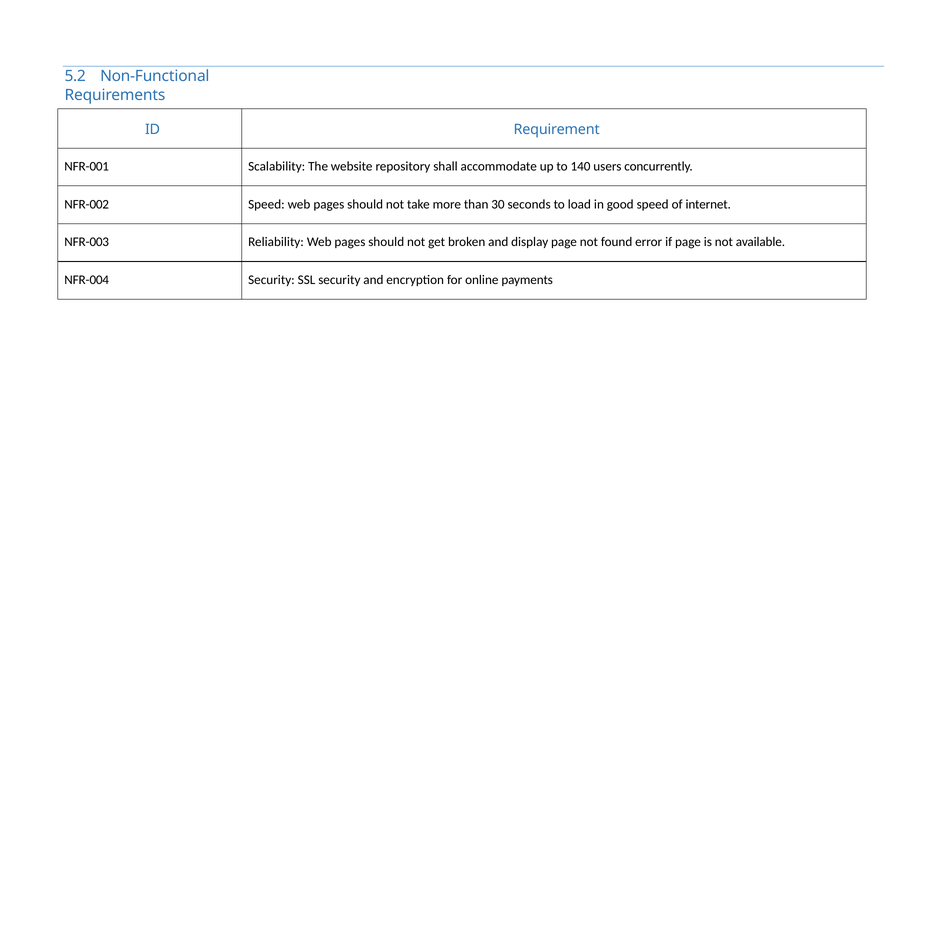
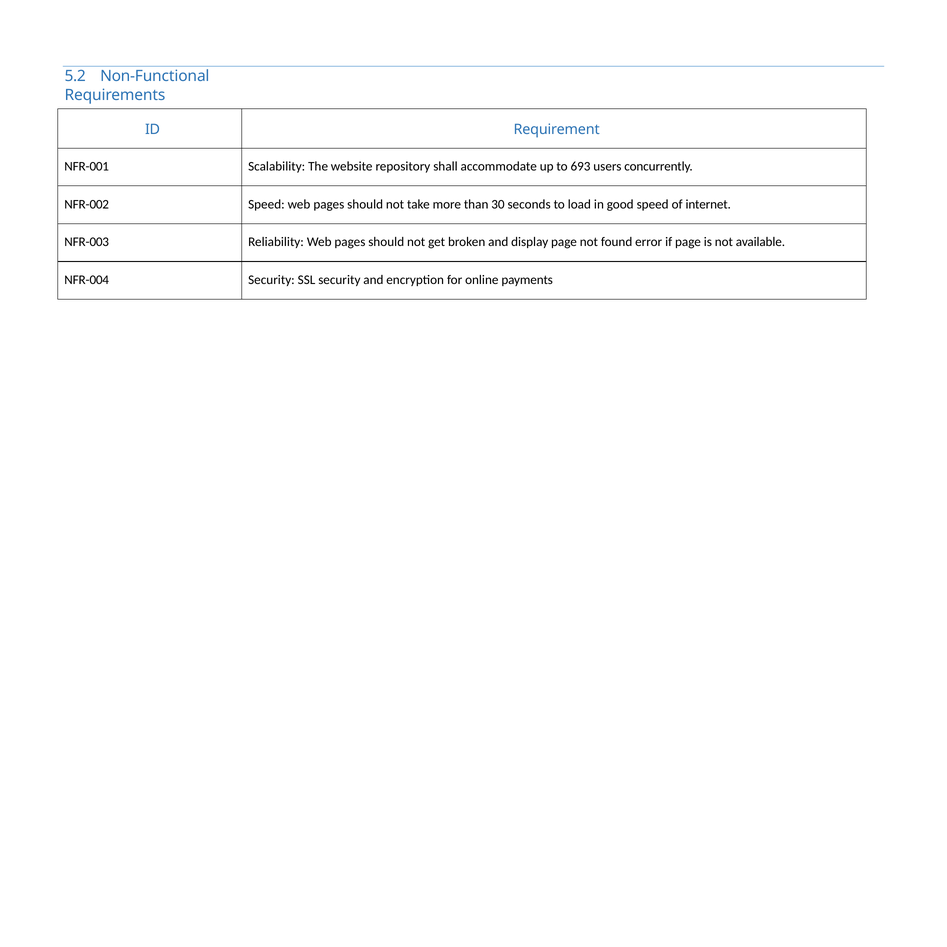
140: 140 -> 693
